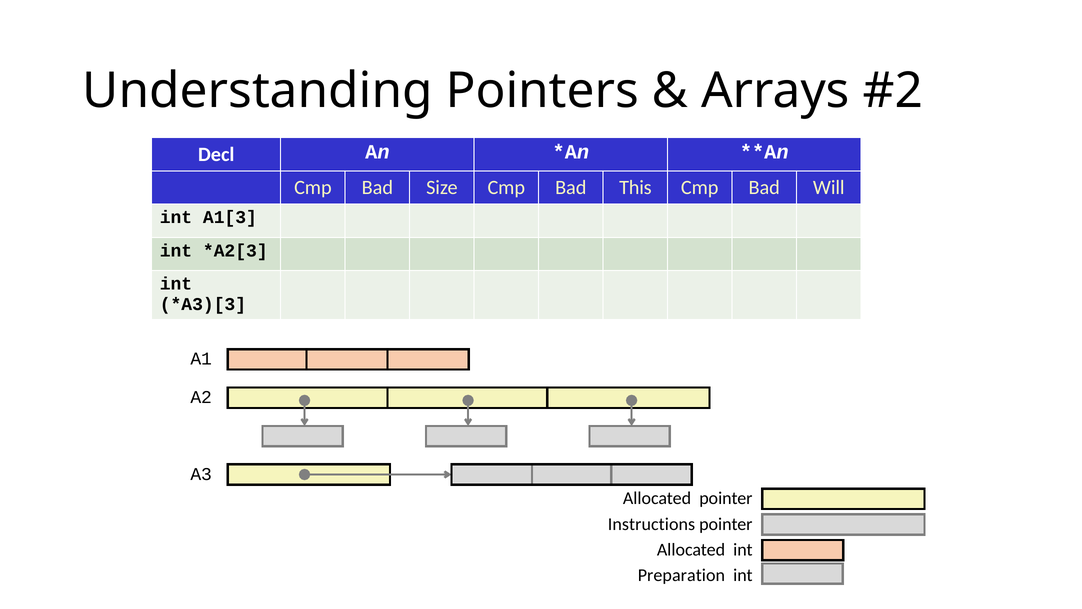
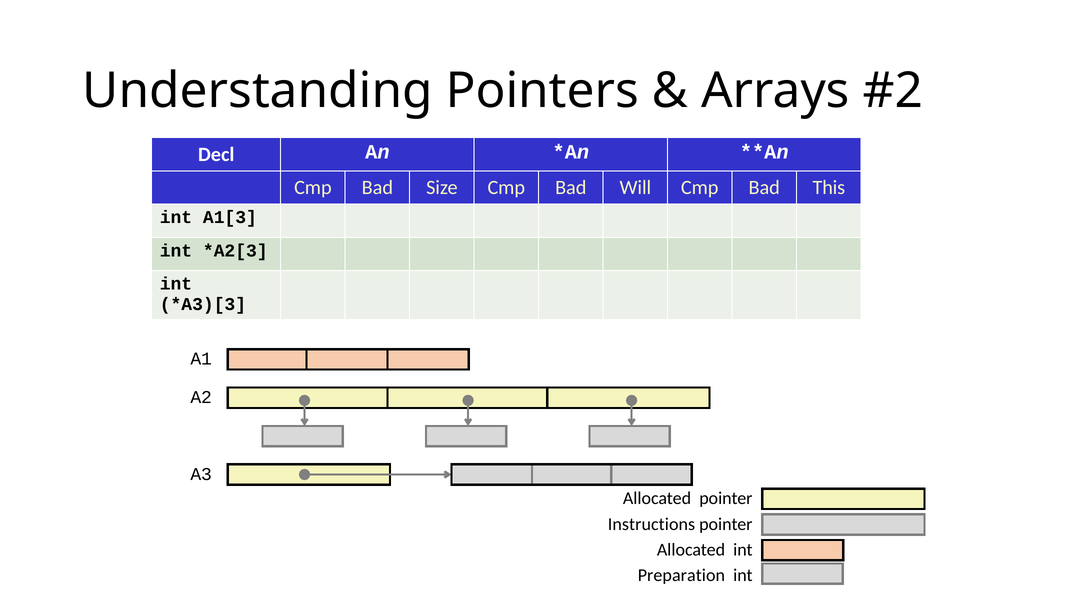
This: This -> Will
Will: Will -> This
